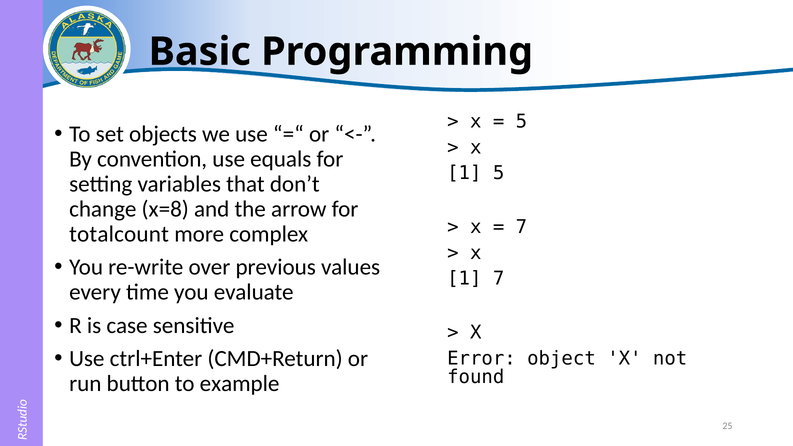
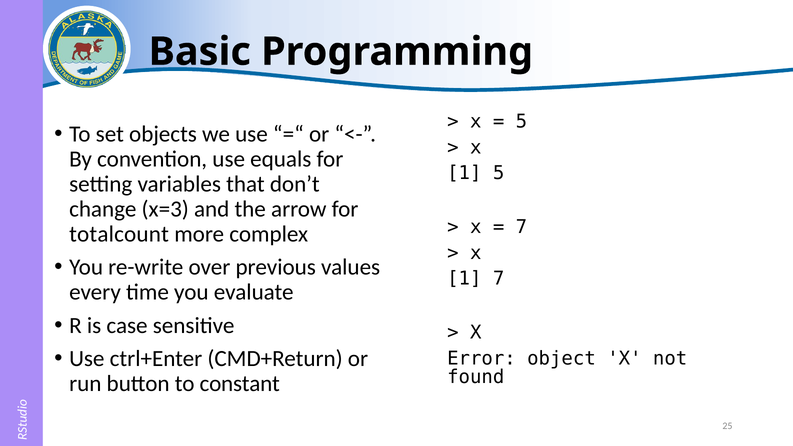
x=8: x=8 -> x=3
example: example -> constant
